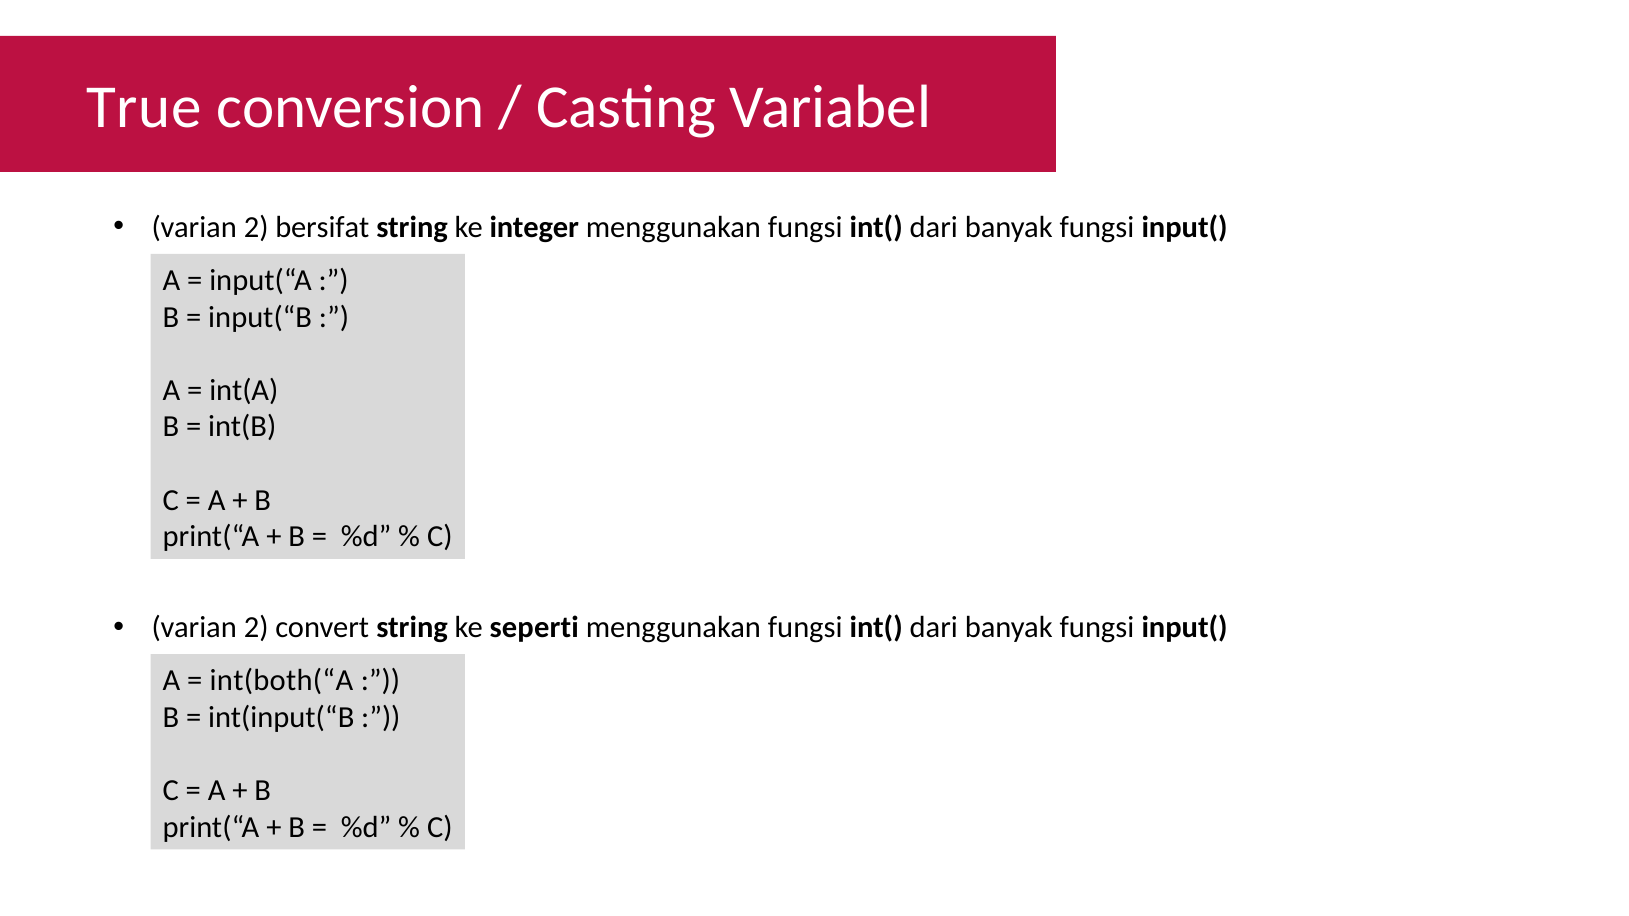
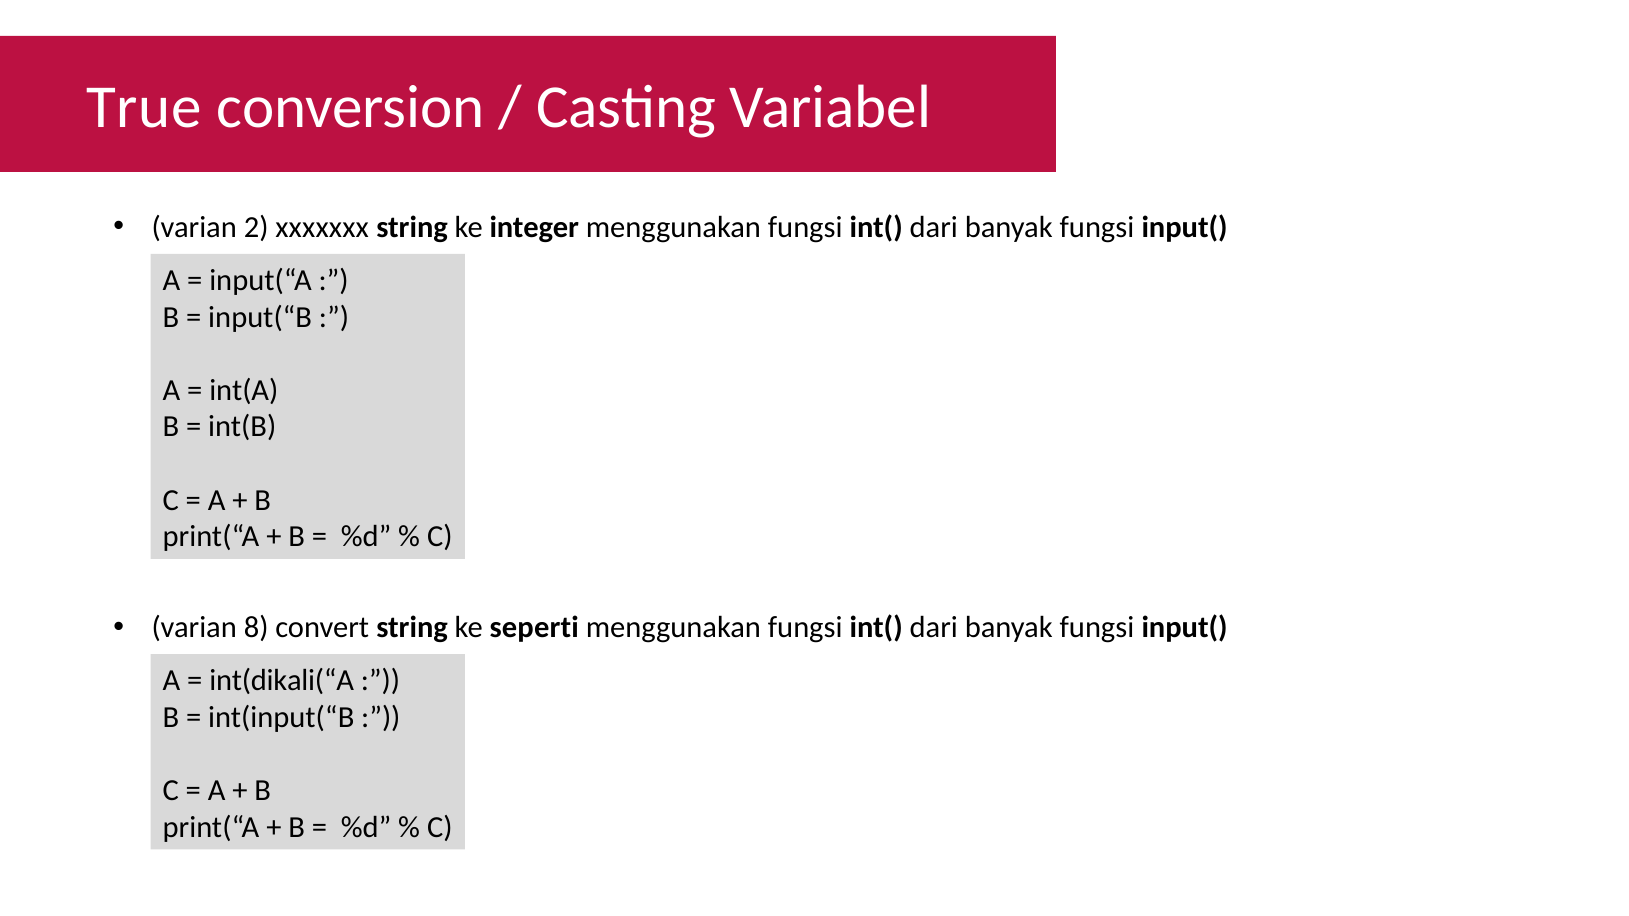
bersifat: bersifat -> xxxxxxx
2 at (256, 628): 2 -> 8
int(both(“A: int(both(“A -> int(dikali(“A
